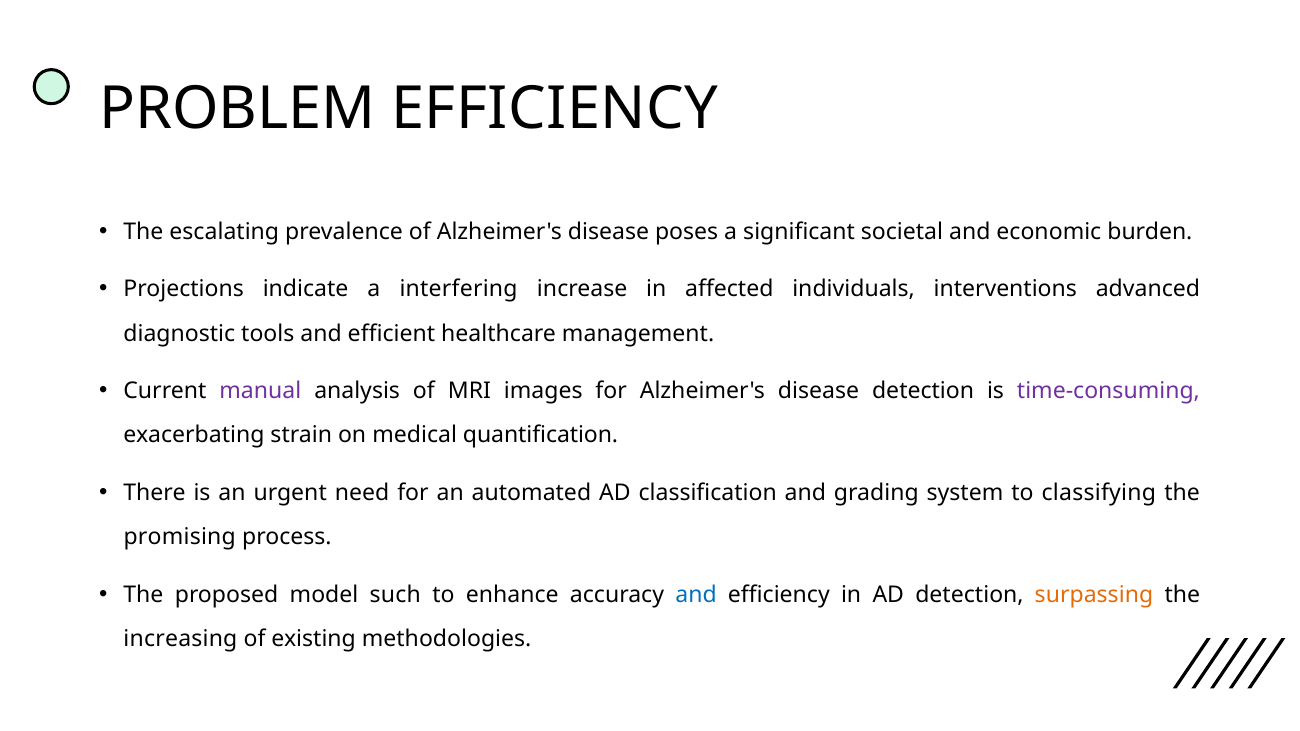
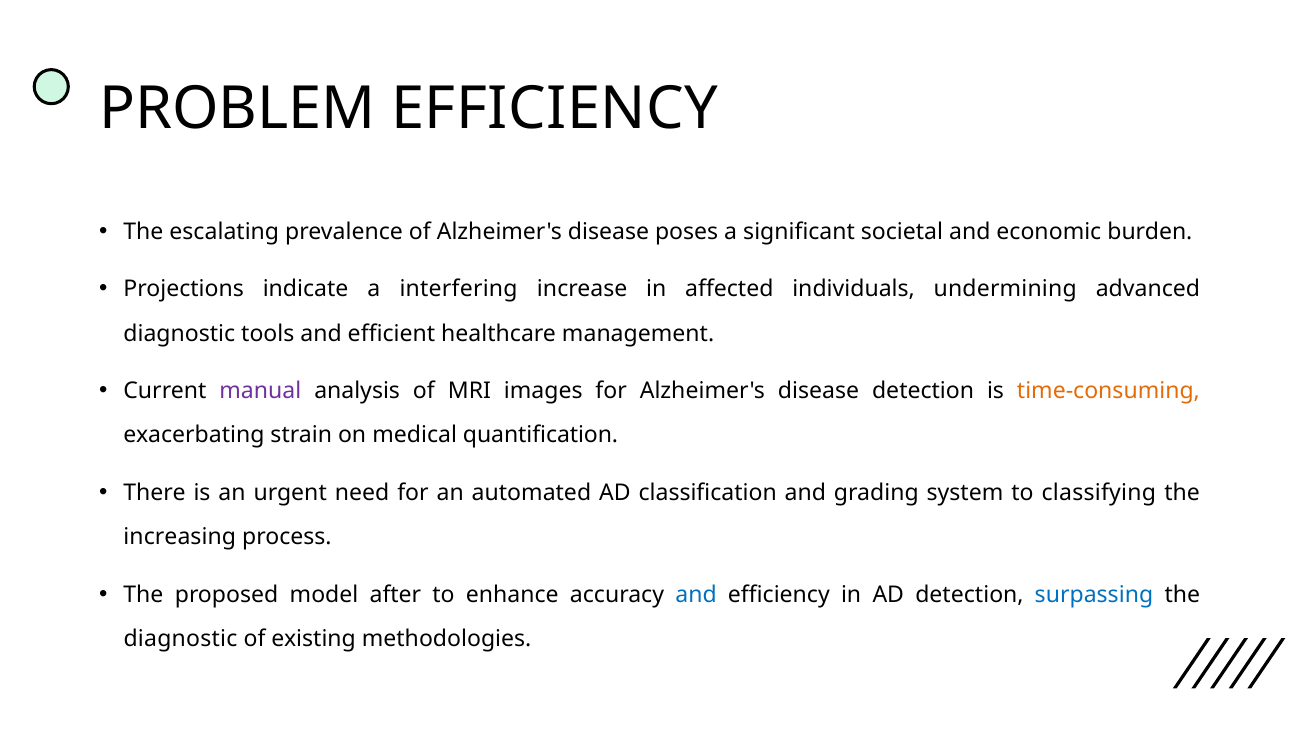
interventions: interventions -> undermining
time-consuming colour: purple -> orange
promising: promising -> increasing
such: such -> after
surpassing colour: orange -> blue
increasing at (180, 640): increasing -> diagnostic
